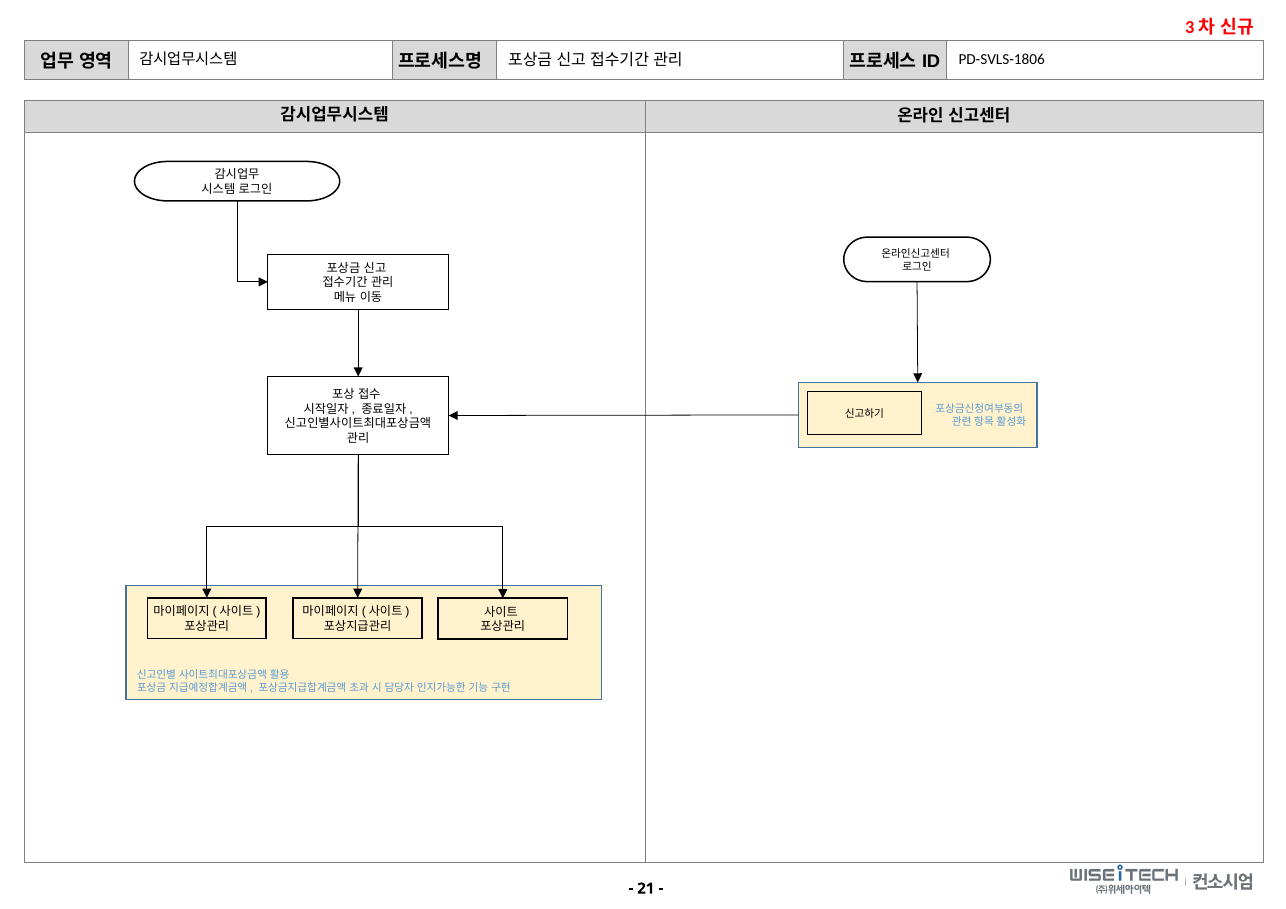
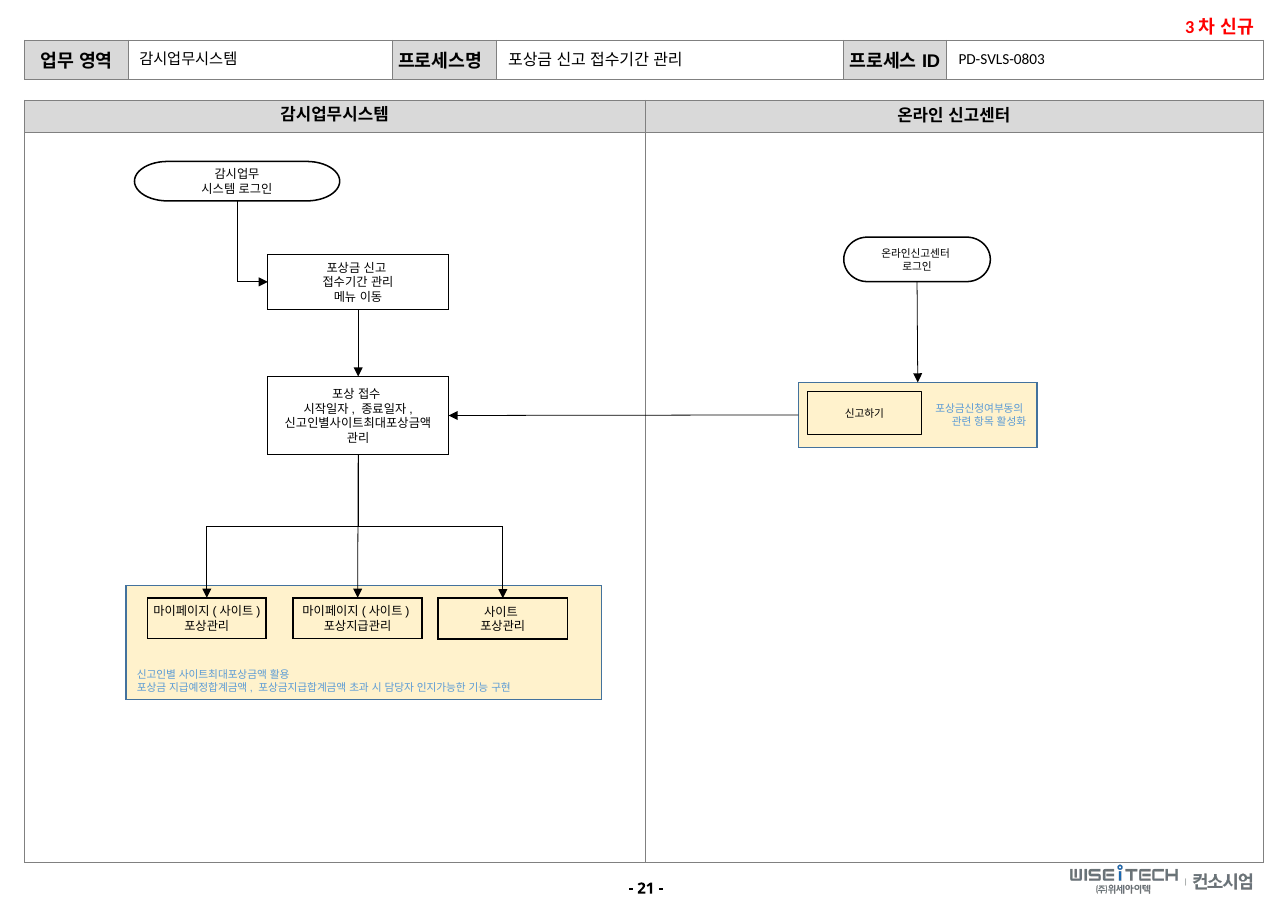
PD-SVLS-1806: PD-SVLS-1806 -> PD-SVLS-0803
